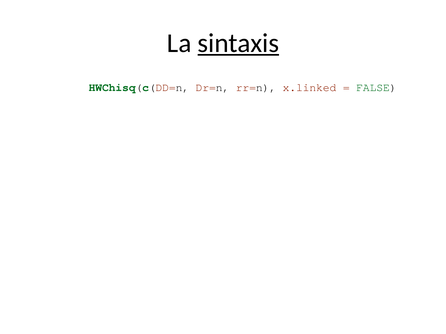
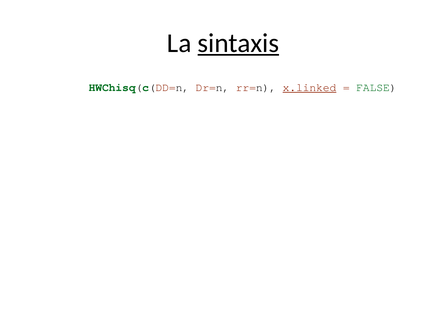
x.linked underline: none -> present
